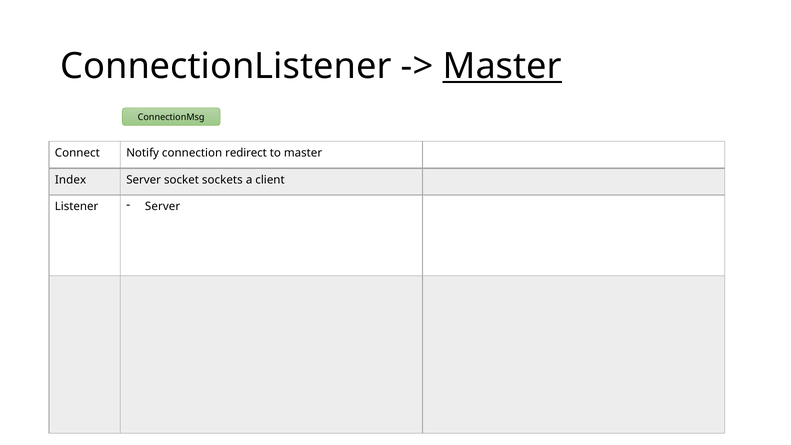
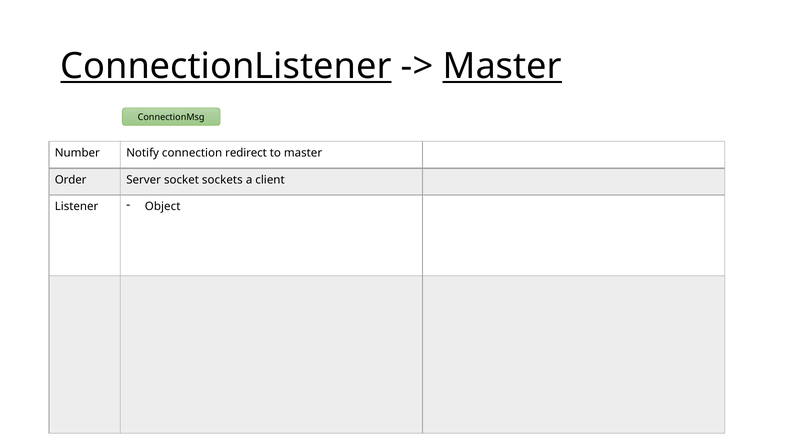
ConnectionListener underline: none -> present
Connect: Connect -> Number
Index: Index -> Order
Server at (163, 207): Server -> Object
